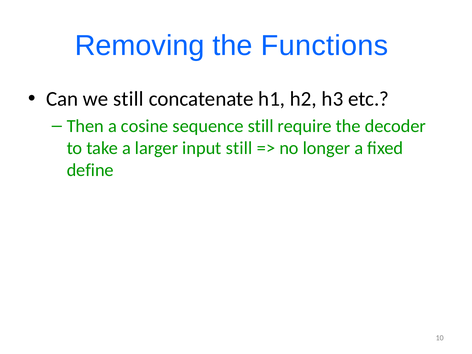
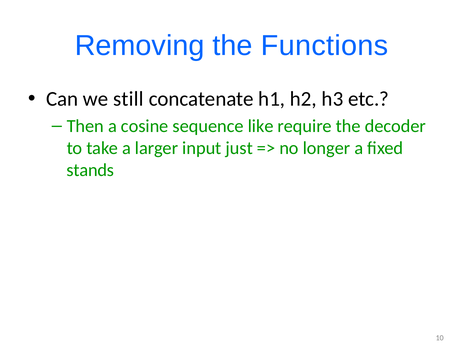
sequence still: still -> like
input still: still -> just
define: define -> stands
